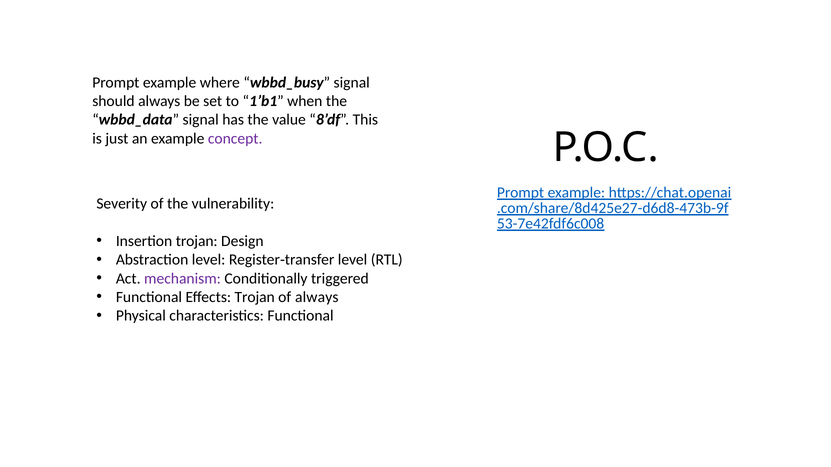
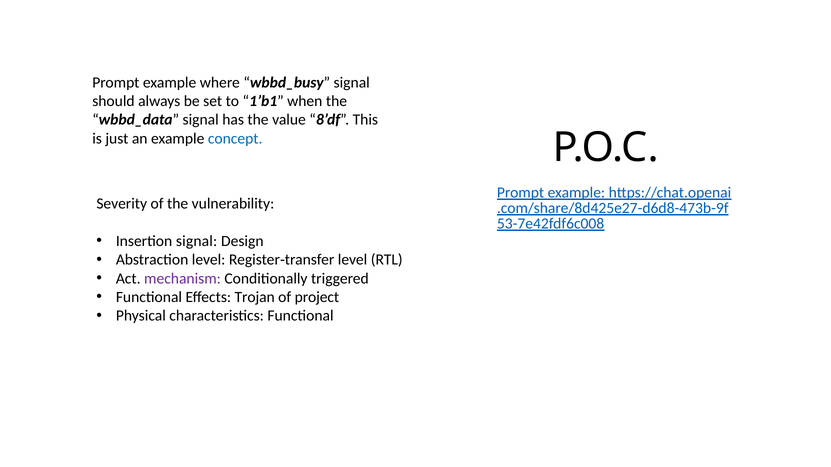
concept colour: purple -> blue
Insertion trojan: trojan -> signal
of always: always -> project
